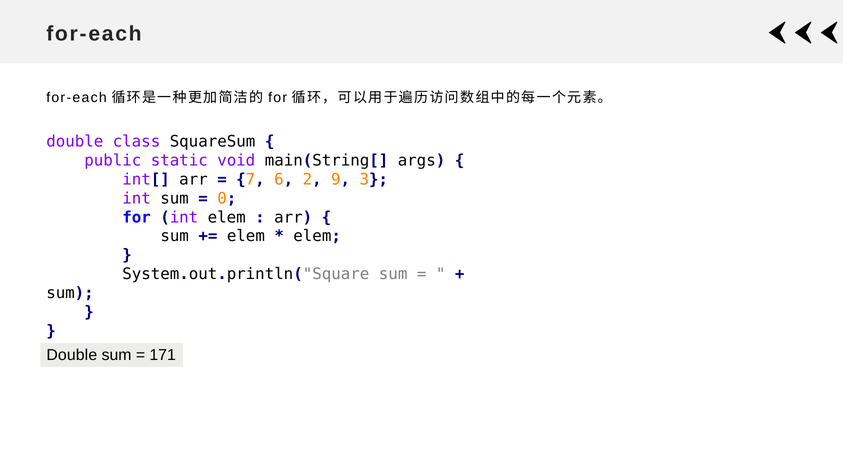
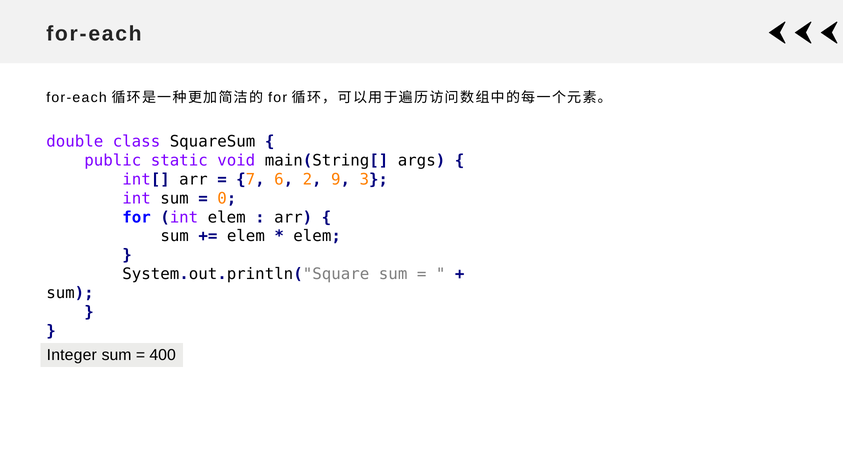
Double at (72, 355): Double -> Integer
171: 171 -> 400
